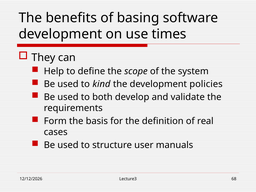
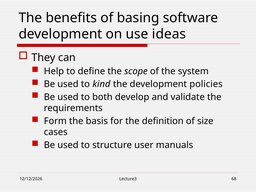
times: times -> ideas
real: real -> size
